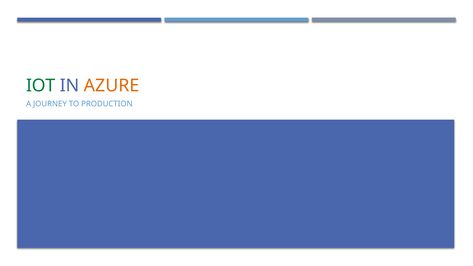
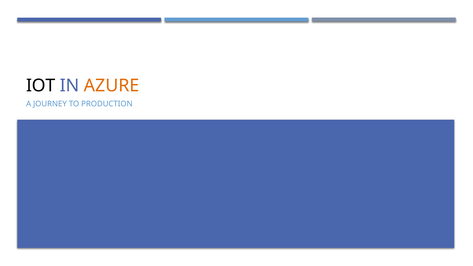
IOT colour: green -> black
